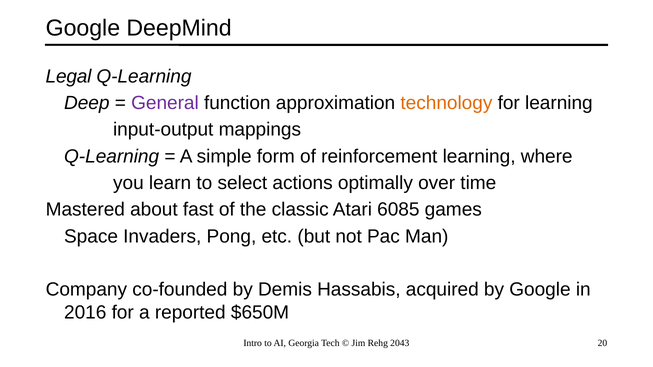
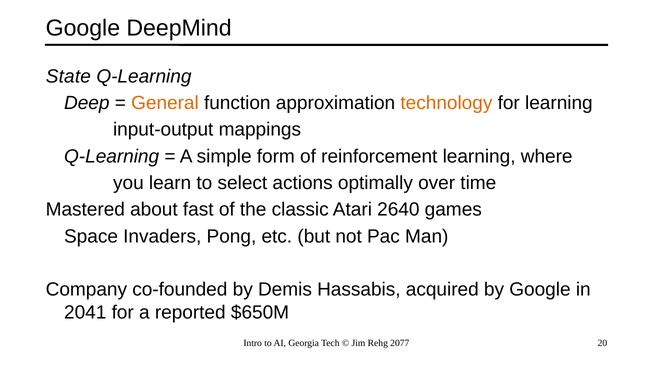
Legal: Legal -> State
General colour: purple -> orange
6085: 6085 -> 2640
2016: 2016 -> 2041
2043: 2043 -> 2077
